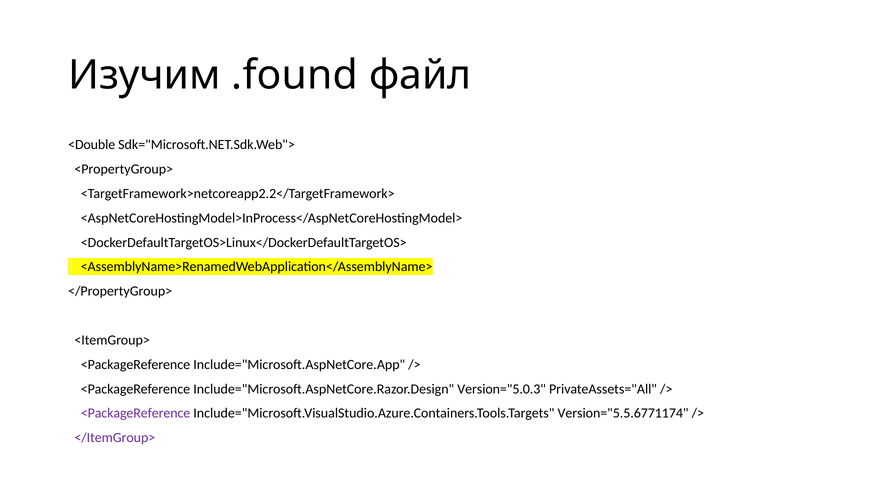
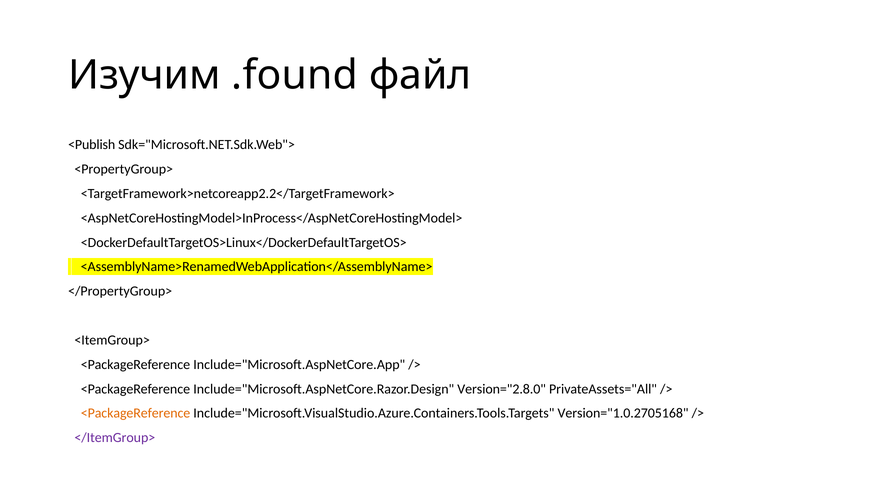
<Double: <Double -> <Publish
Version="5.0.3: Version="5.0.3 -> Version="2.8.0
<PackageReference at (136, 413) colour: purple -> orange
Version="5.5.6771174: Version="5.5.6771174 -> Version="1.0.2705168
